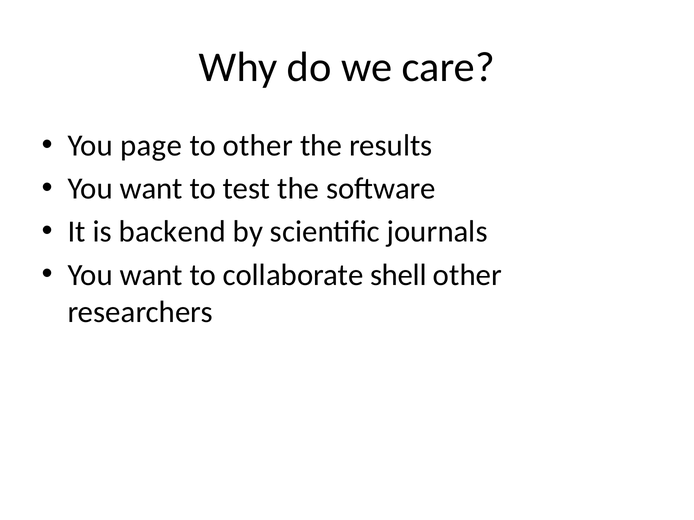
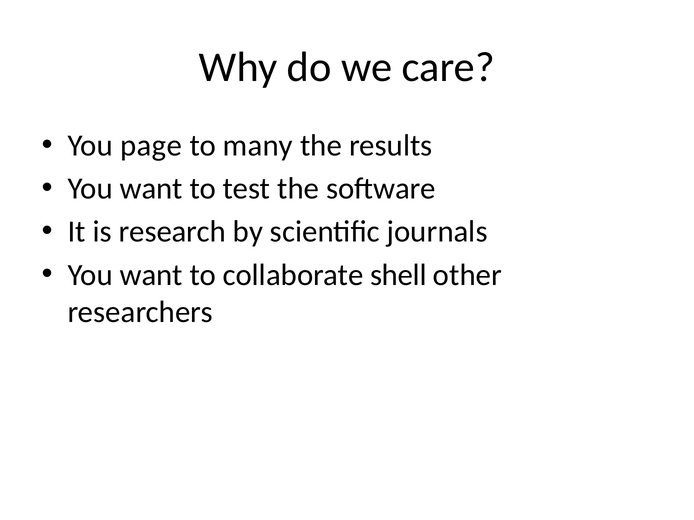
to other: other -> many
backend: backend -> research
